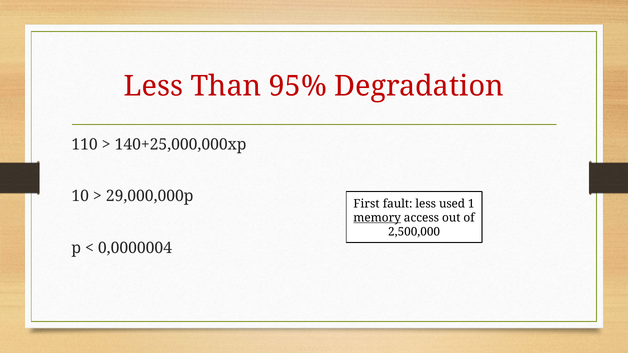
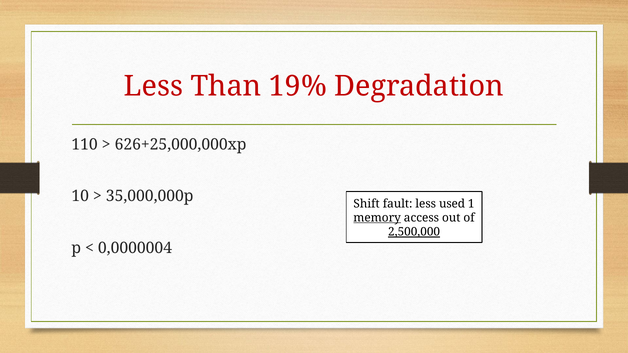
95%: 95% -> 19%
140+25,000,000xp: 140+25,000,000xp -> 626+25,000,000xp
29,000,000p: 29,000,000p -> 35,000,000p
First: First -> Shift
2,500,000 underline: none -> present
